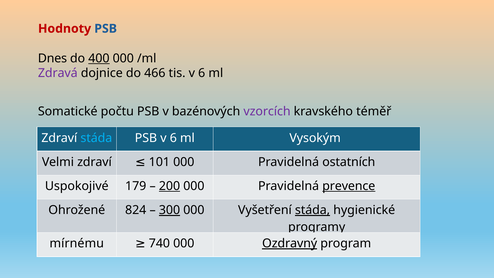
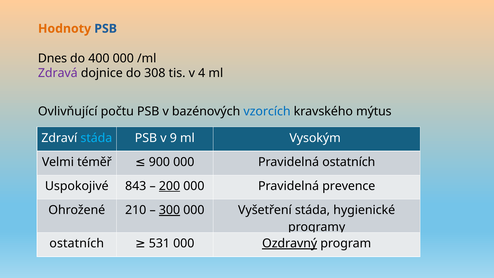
Hodnoty colour: red -> orange
400 underline: present -> none
466: 466 -> 308
tis v 6: 6 -> 4
Somatické: Somatické -> Ovlivňující
vzorcích colour: purple -> blue
téměř: téměř -> mýtus
PSB v 6: 6 -> 9
Velmi zdraví: zdraví -> téměř
101: 101 -> 900
179: 179 -> 843
prevence underline: present -> none
824: 824 -> 210
stáda at (312, 210) underline: present -> none
mírnému at (77, 243): mírnému -> ostatních
740: 740 -> 531
